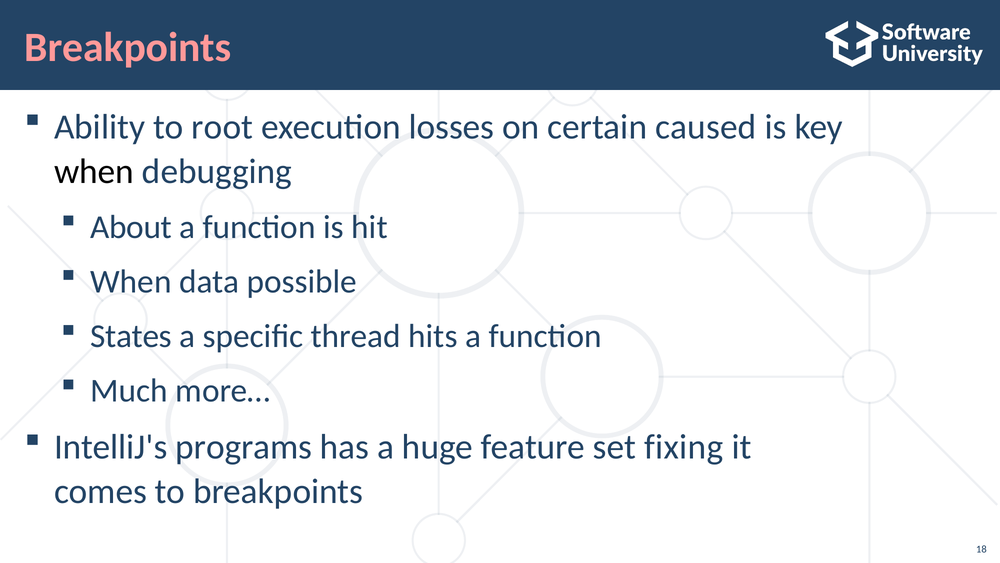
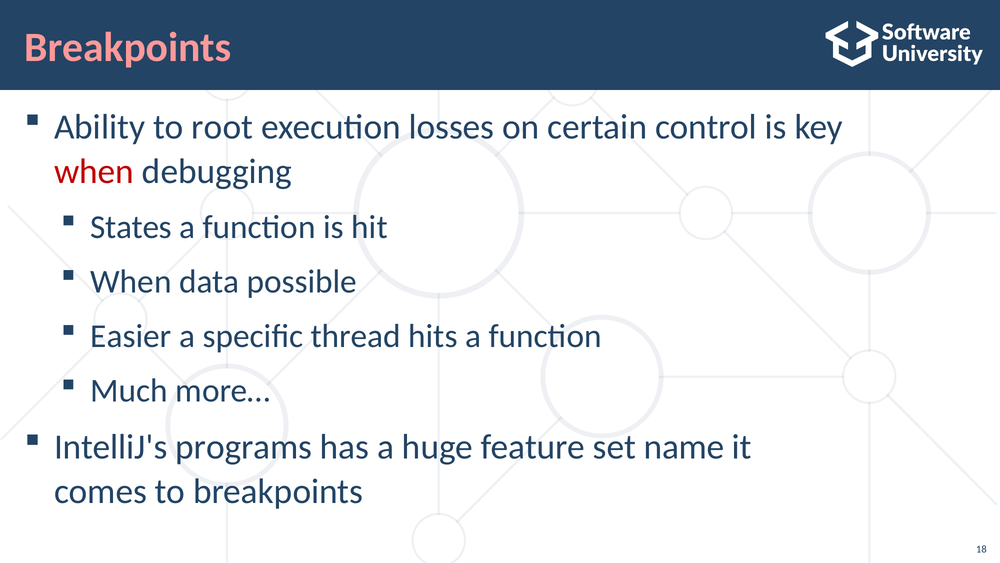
caused: caused -> control
when at (94, 171) colour: black -> red
About: About -> States
States: States -> Easier
fixing: fixing -> name
